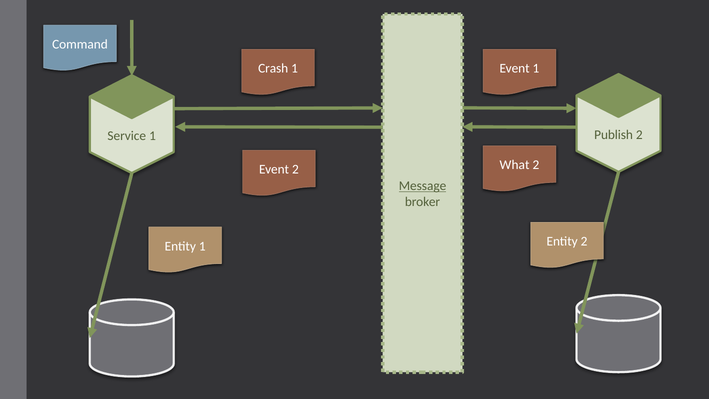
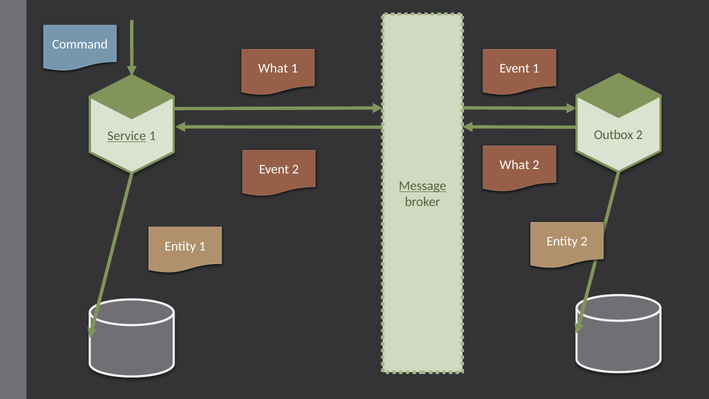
Crash at (273, 69): Crash -> What
Service underline: none -> present
Publish: Publish -> Outbox
